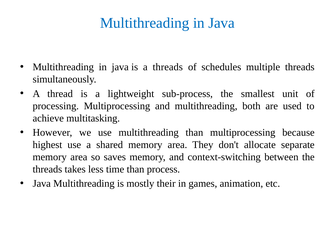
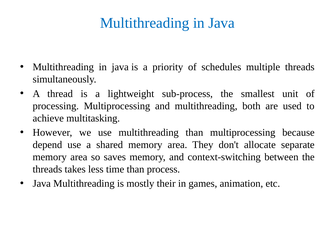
a threads: threads -> priority
highest: highest -> depend
